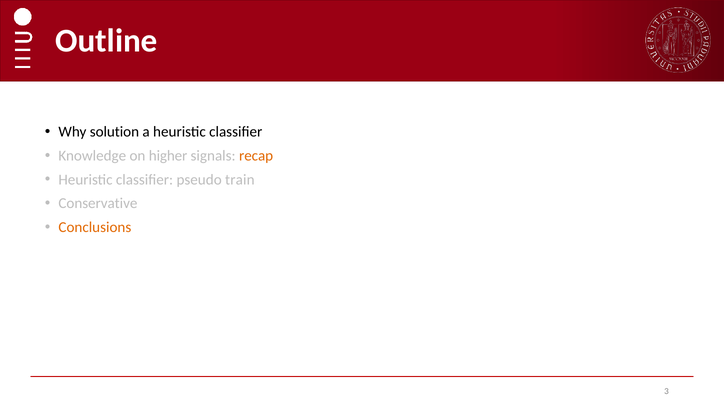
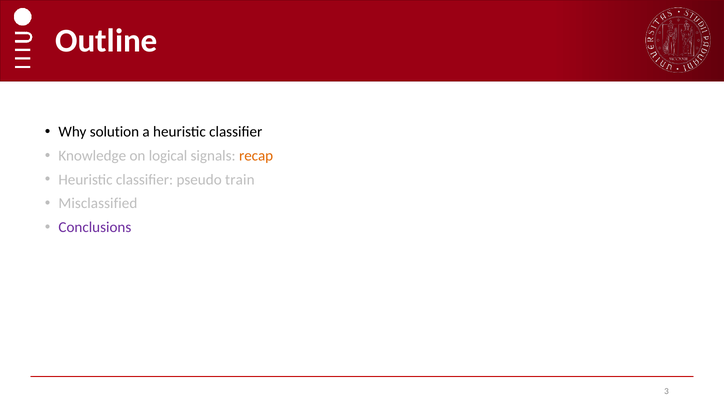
higher: higher -> logical
Conservative: Conservative -> Misclassified
Conclusions colour: orange -> purple
